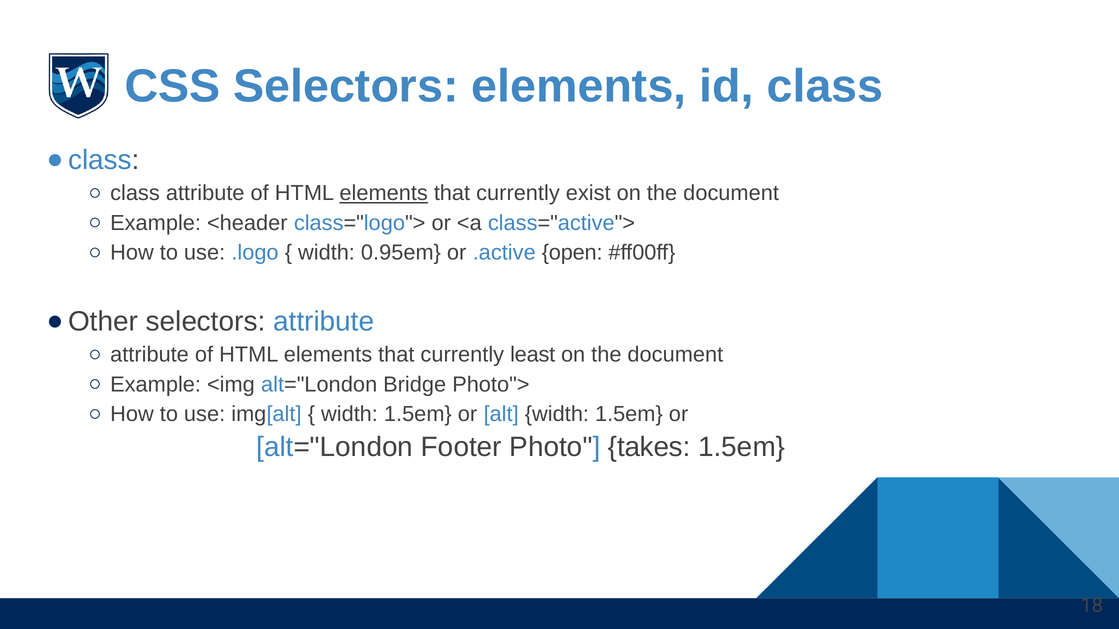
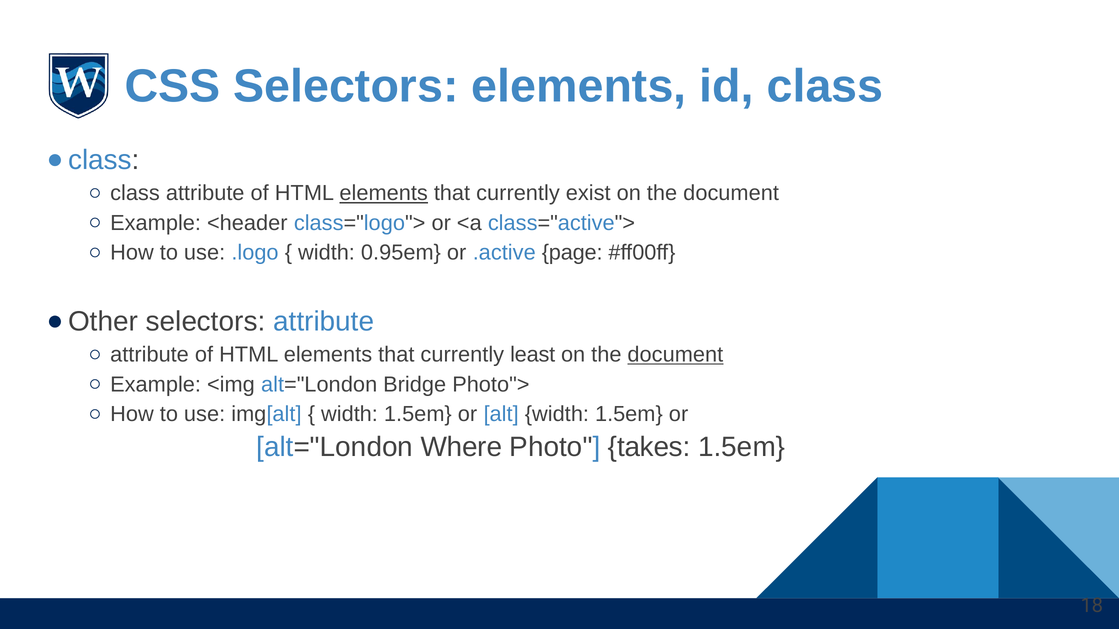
open: open -> page
document at (675, 355) underline: none -> present
Footer: Footer -> Where
